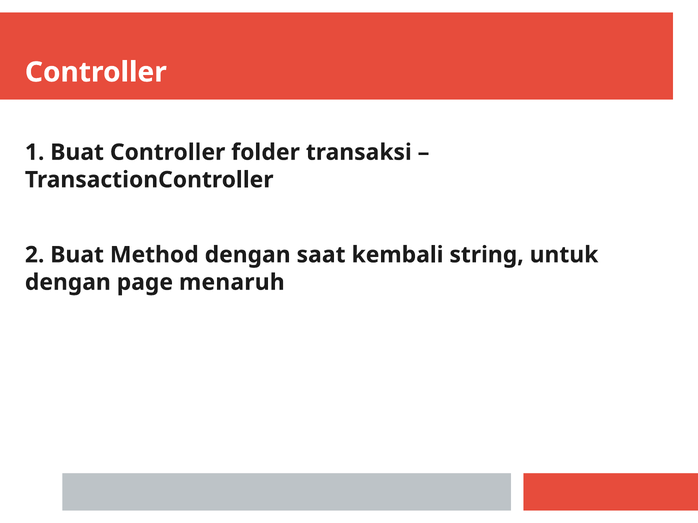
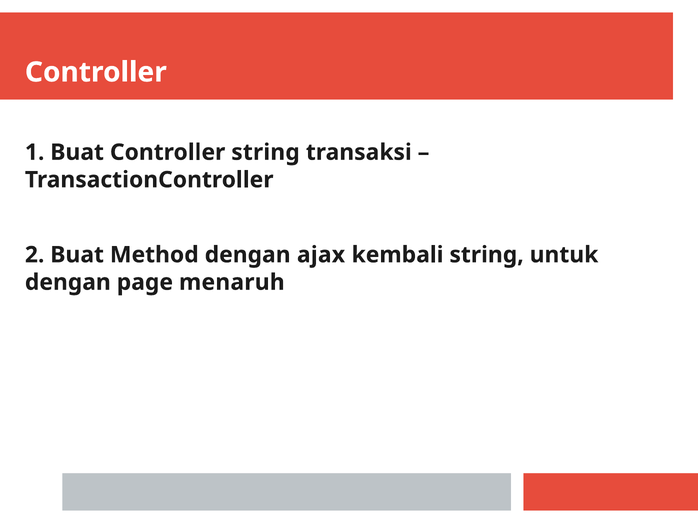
Controller folder: folder -> string
saat: saat -> ajax
